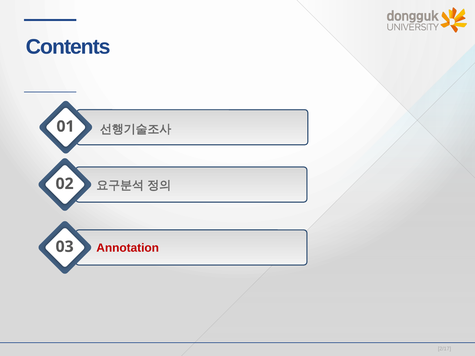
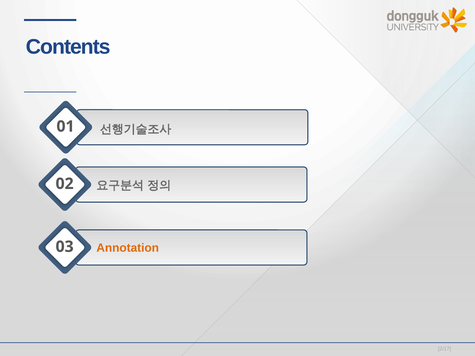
Annotation colour: red -> orange
